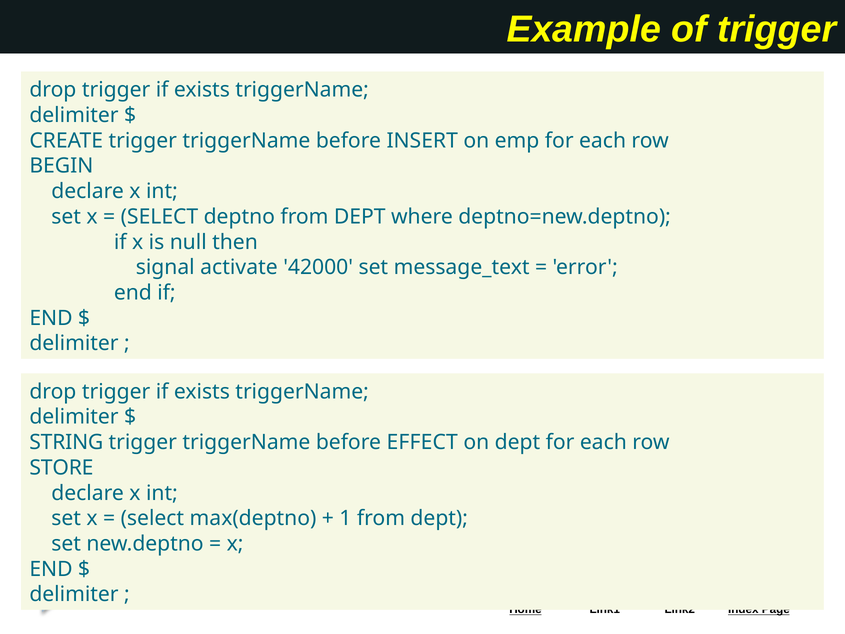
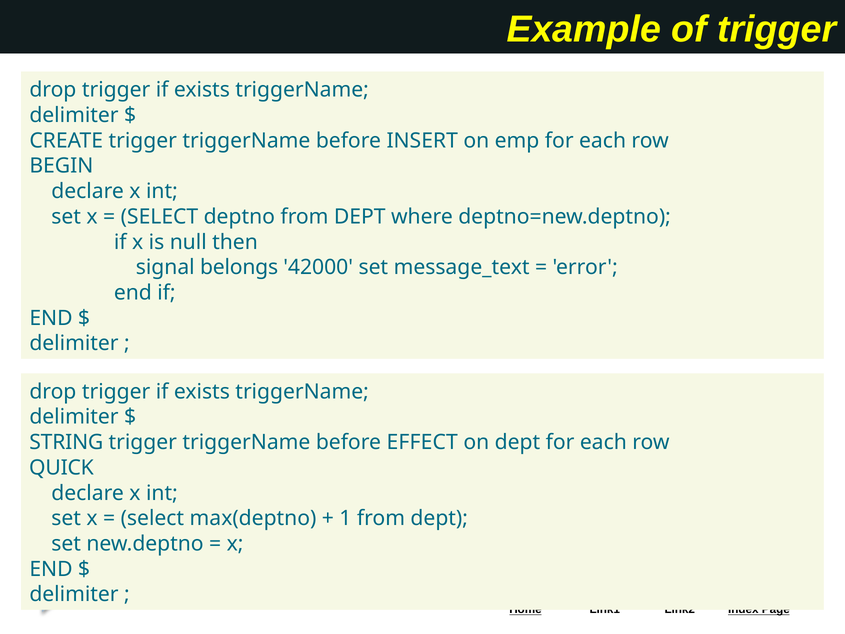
activate: activate -> belongs
STORE: STORE -> QUICK
